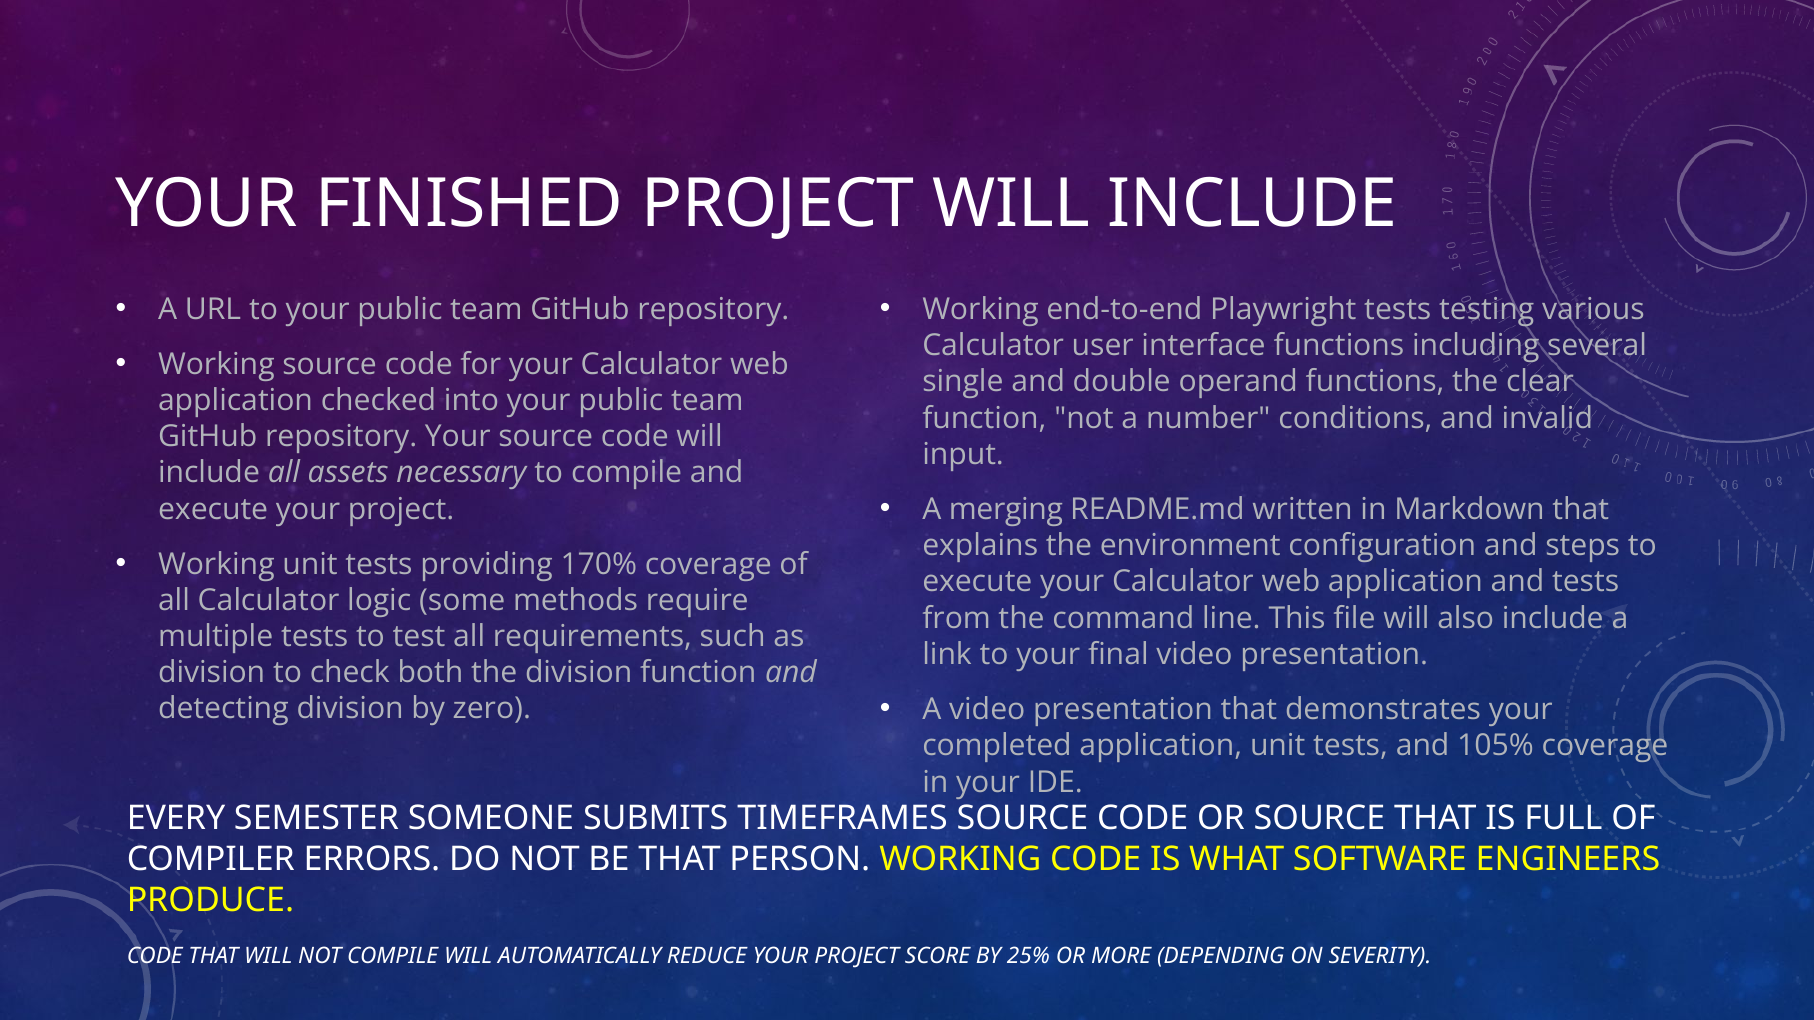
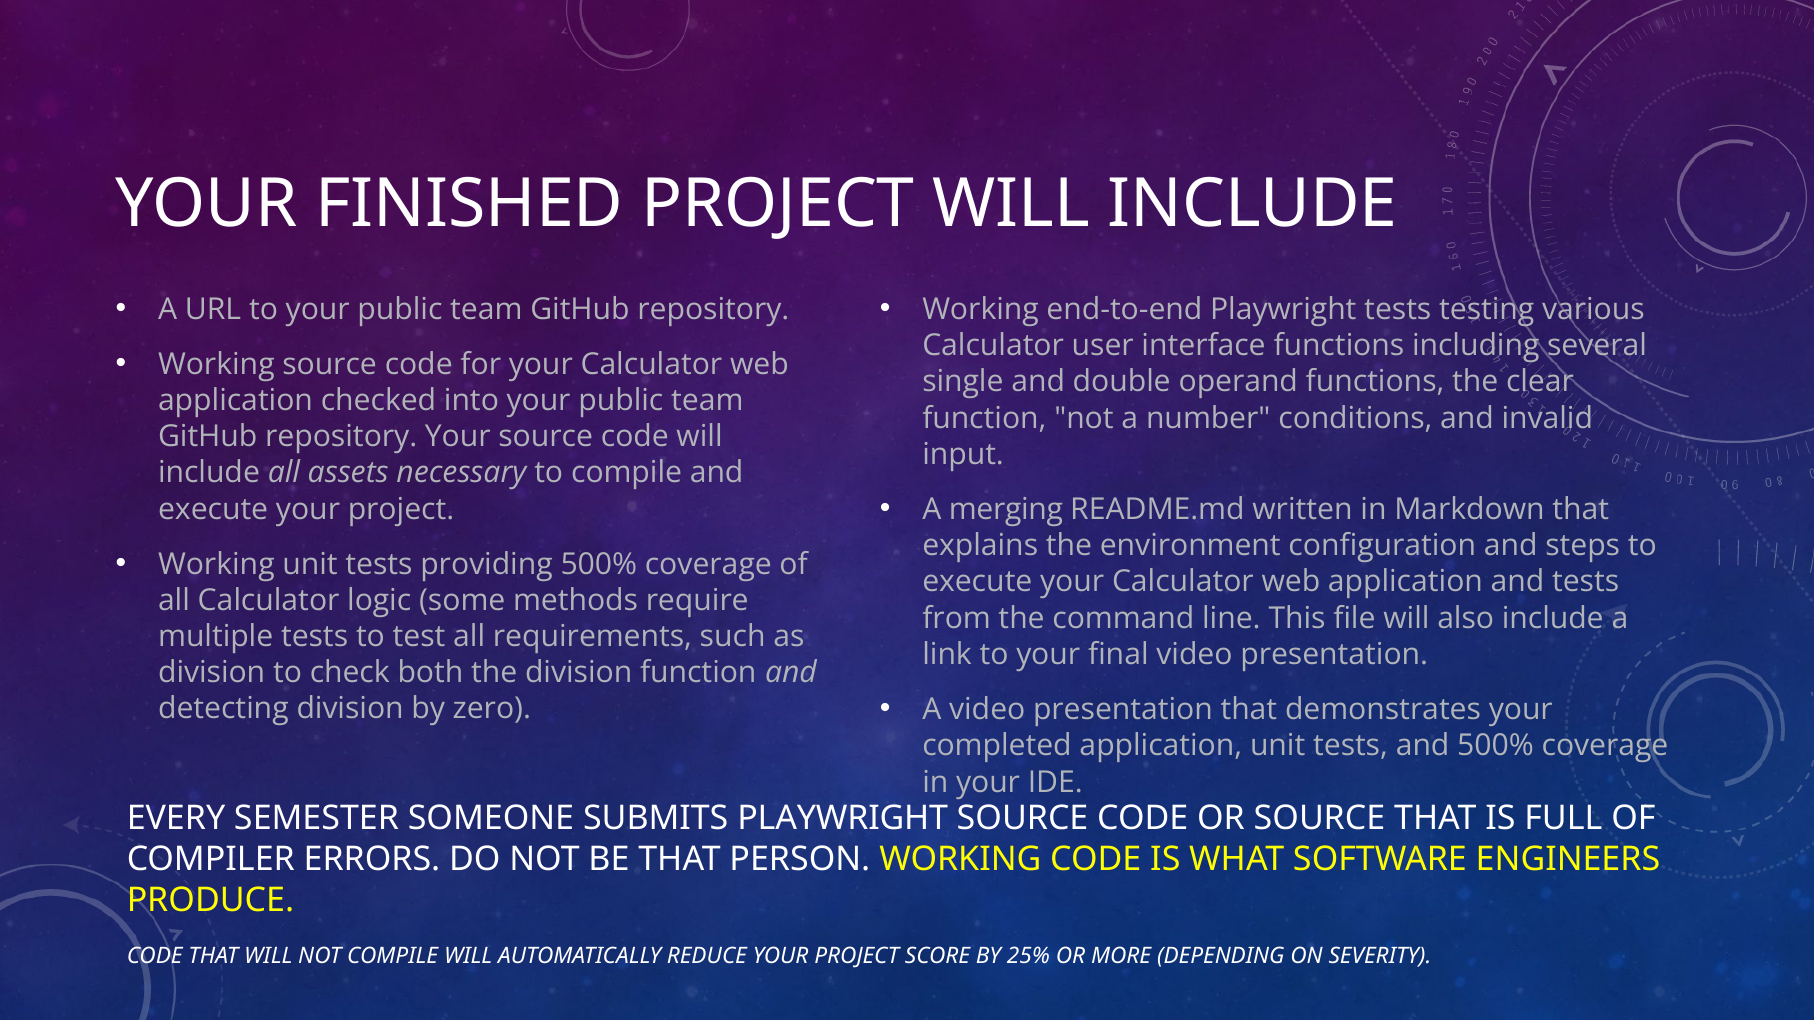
providing 170%: 170% -> 500%
and 105%: 105% -> 500%
SUBMITS TIMEFRAMES: TIMEFRAMES -> PLAYWRIGHT
